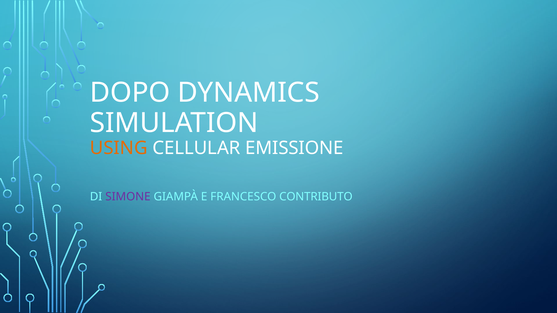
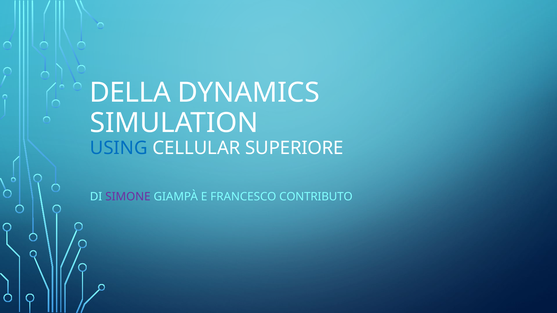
DOPO: DOPO -> DELLA
USING colour: orange -> blue
EMISSIONE: EMISSIONE -> SUPERIORE
